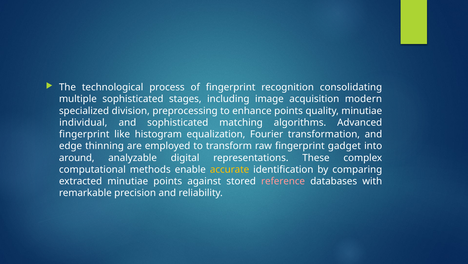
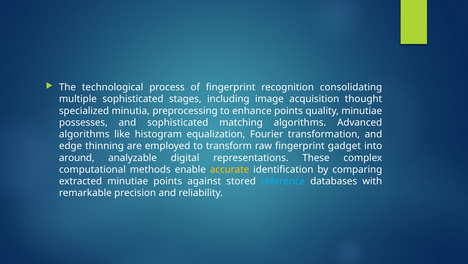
modern: modern -> thought
division: division -> minutia
individual: individual -> possesses
fingerprint at (84, 134): fingerprint -> algorithms
reference colour: pink -> light blue
